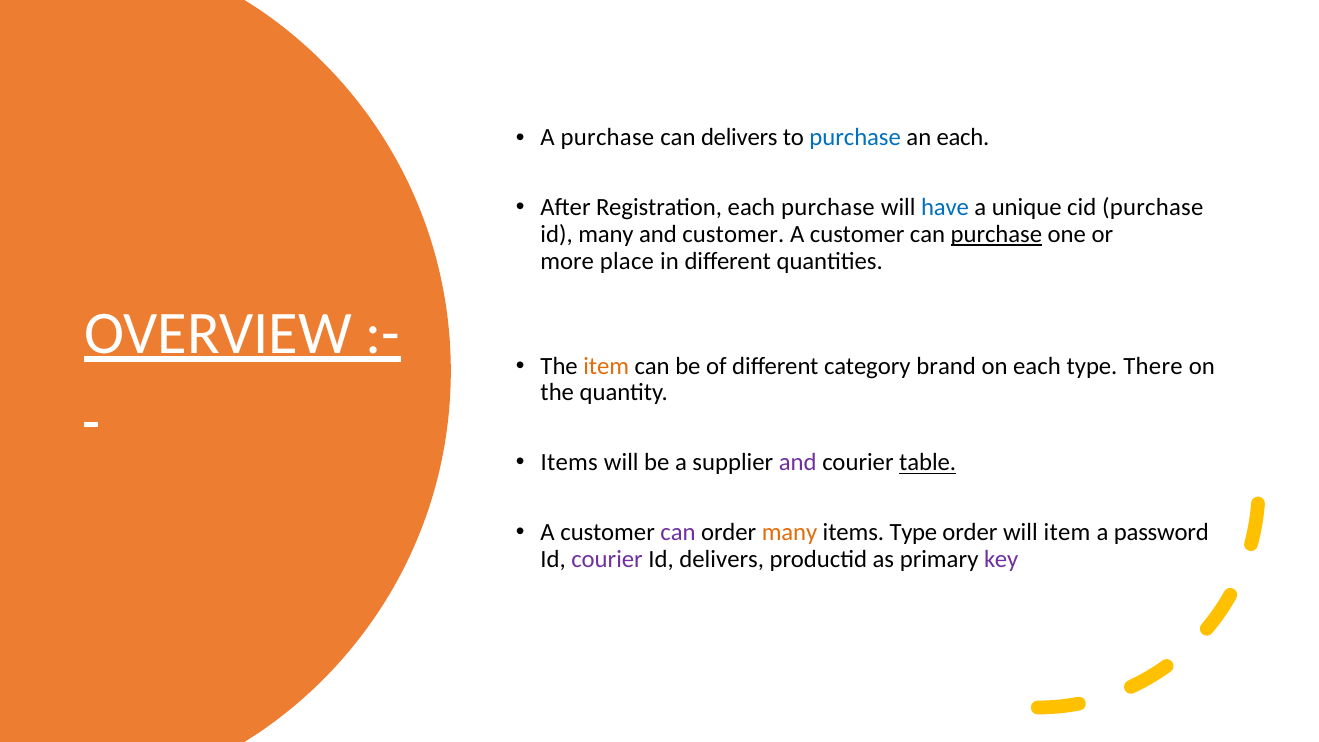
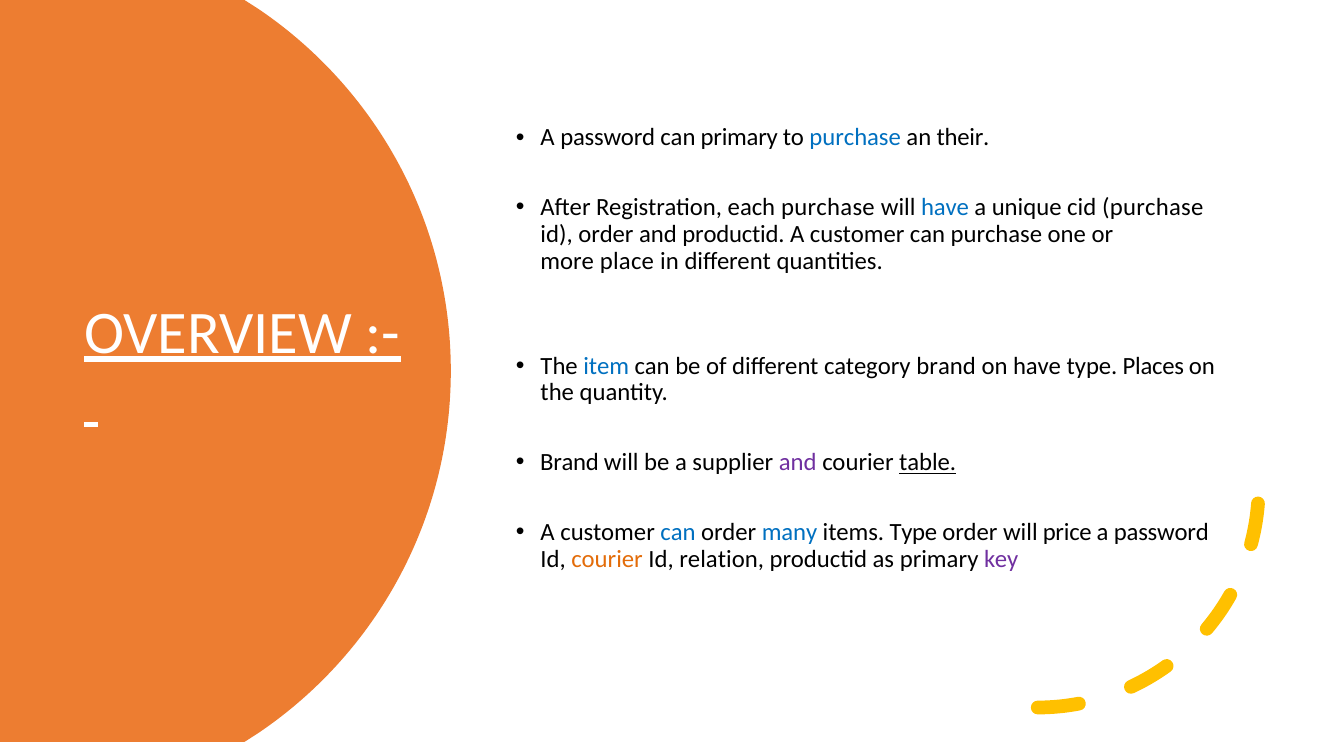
purchase at (607, 138): purchase -> password
can delivers: delivers -> primary
an each: each -> their
id many: many -> order
and customer: customer -> productid
purchase at (996, 234) underline: present -> none
item at (606, 366) colour: orange -> blue
on each: each -> have
There: There -> Places
Items at (569, 463): Items -> Brand
can at (678, 532) colour: purple -> blue
many at (790, 532) colour: orange -> blue
will item: item -> price
courier at (607, 559) colour: purple -> orange
Id delivers: delivers -> relation
